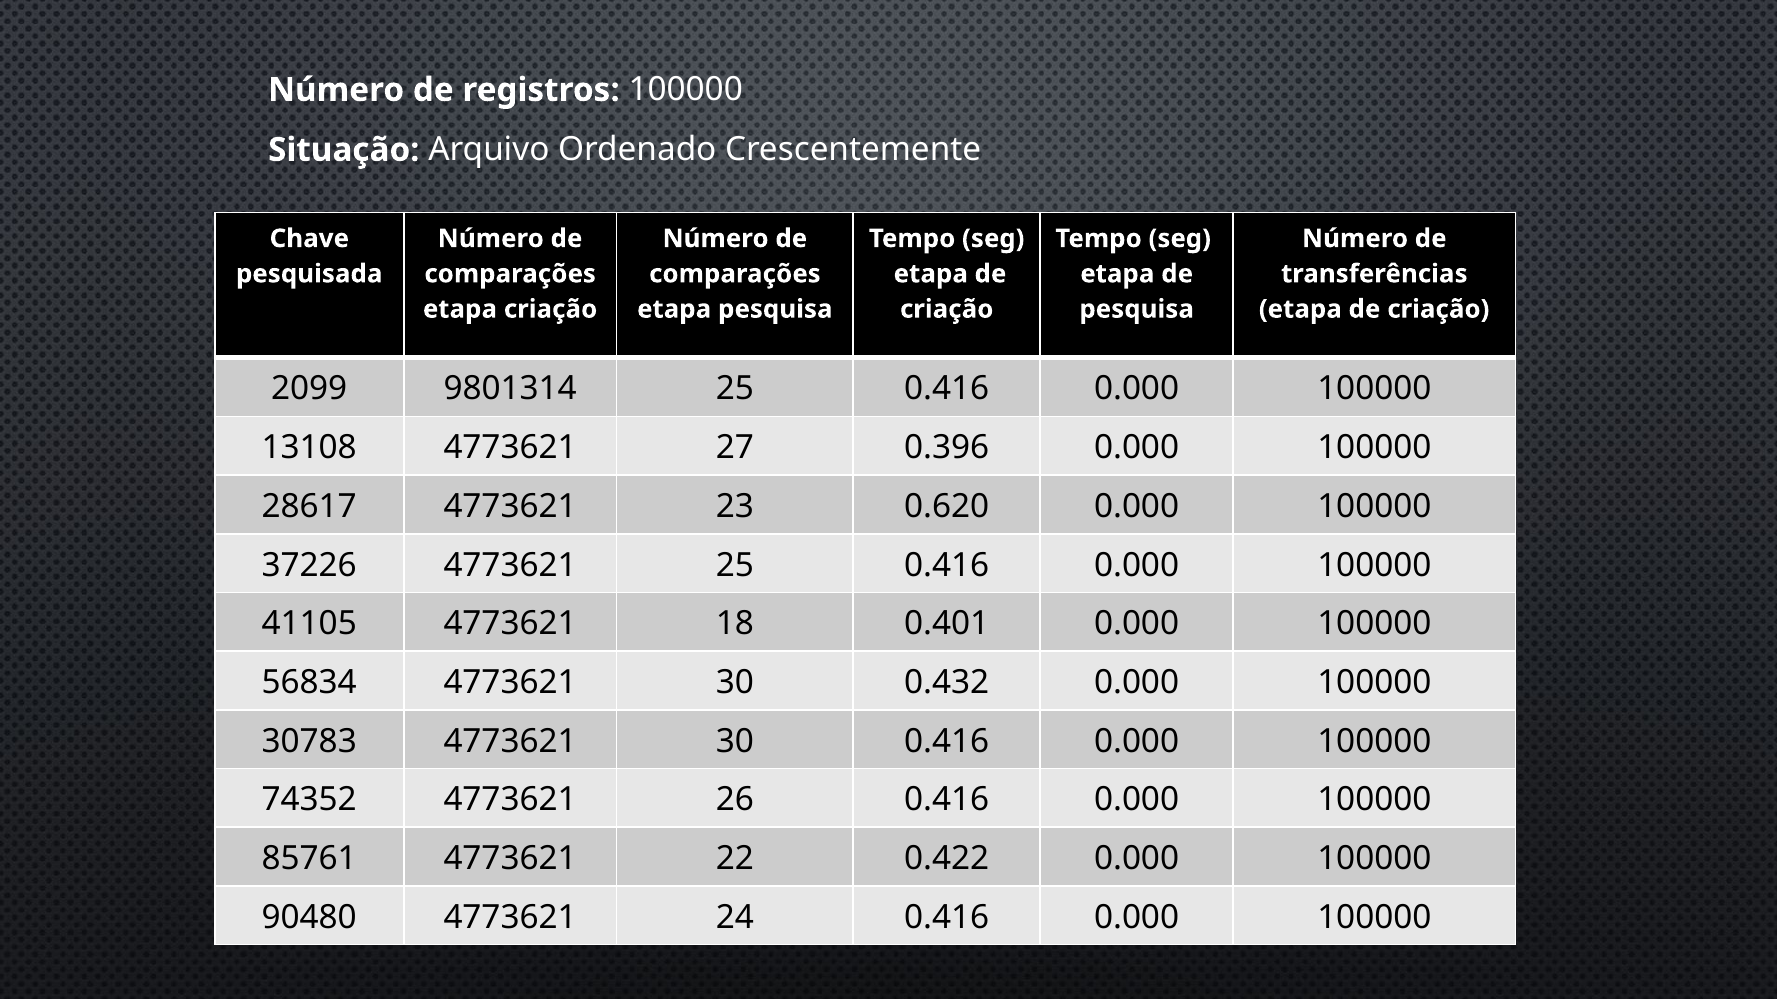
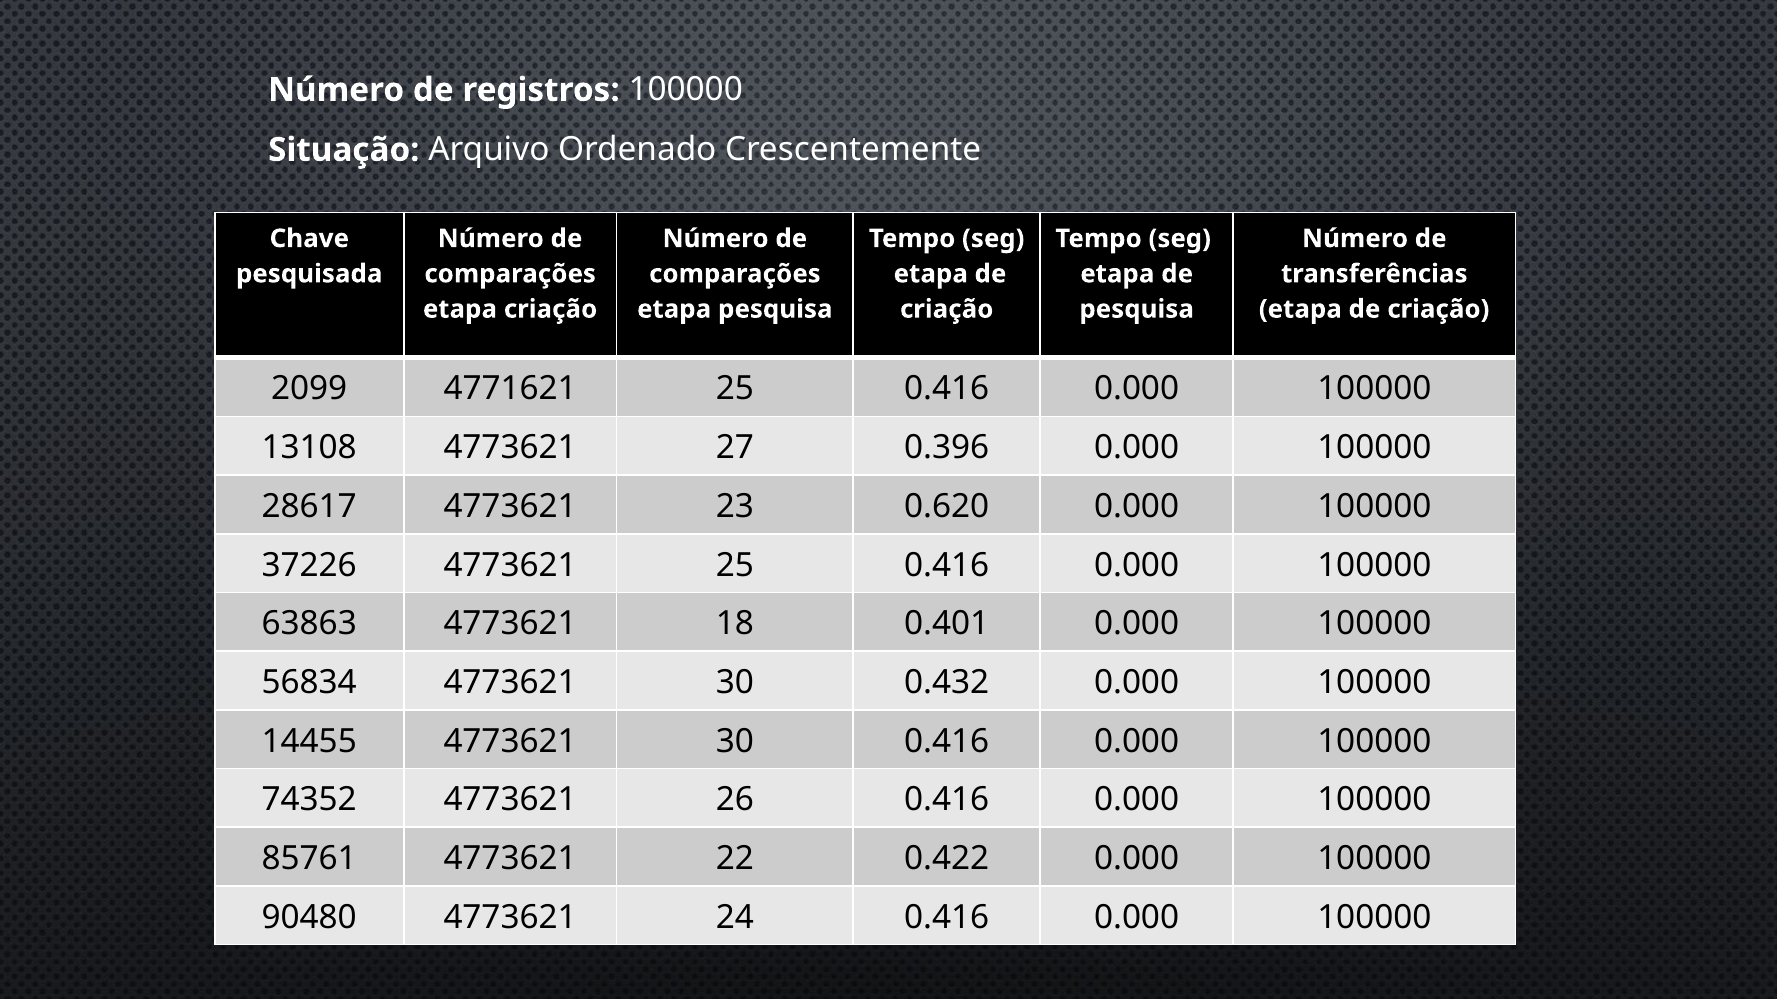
9801314: 9801314 -> 4771621
41105: 41105 -> 63863
30783: 30783 -> 14455
